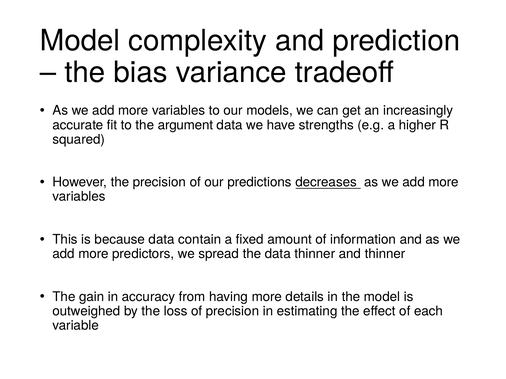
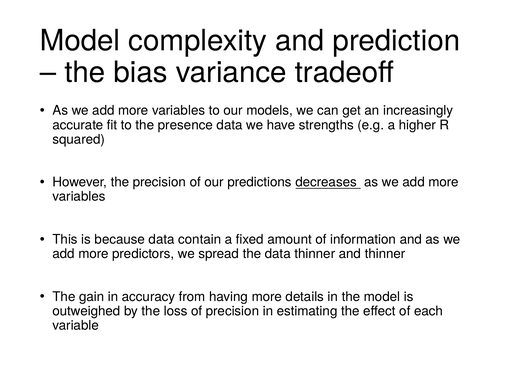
argument: argument -> presence
